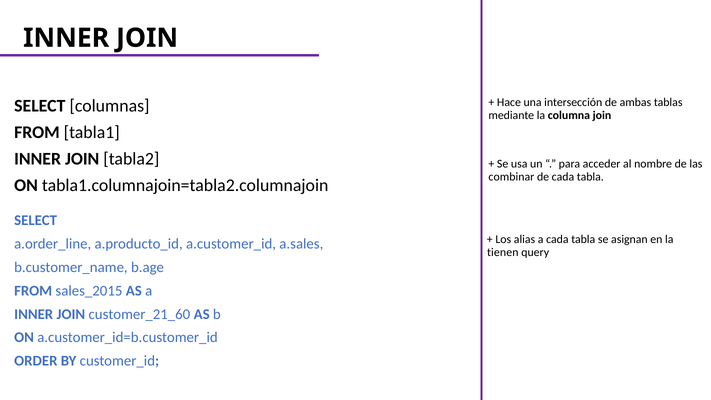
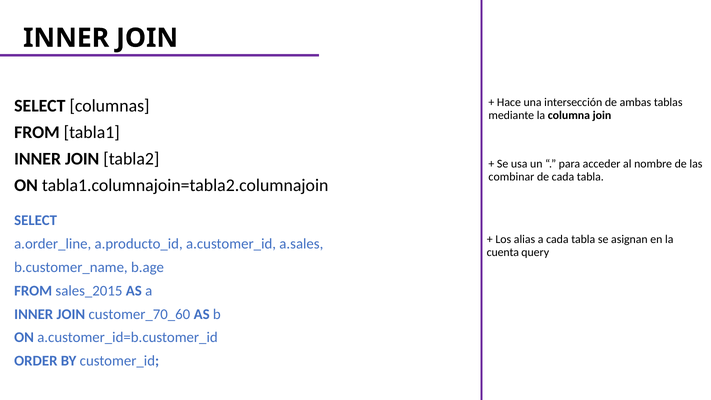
tienen: tienen -> cuenta
customer_21_60: customer_21_60 -> customer_70_60
